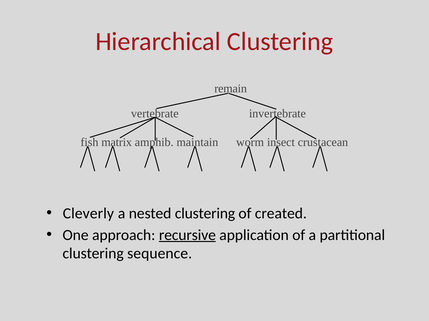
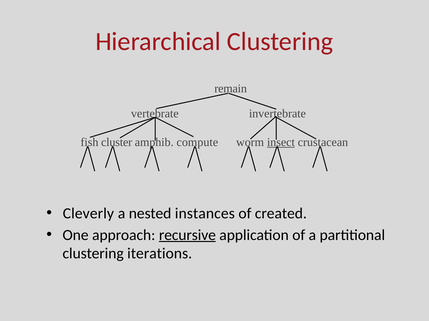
matrix: matrix -> cluster
maintain: maintain -> compute
insect underline: none -> present
nested clustering: clustering -> instances
sequence: sequence -> iterations
